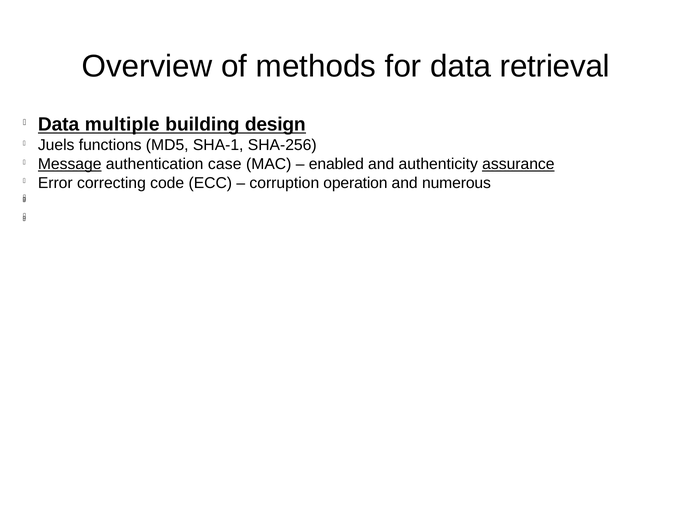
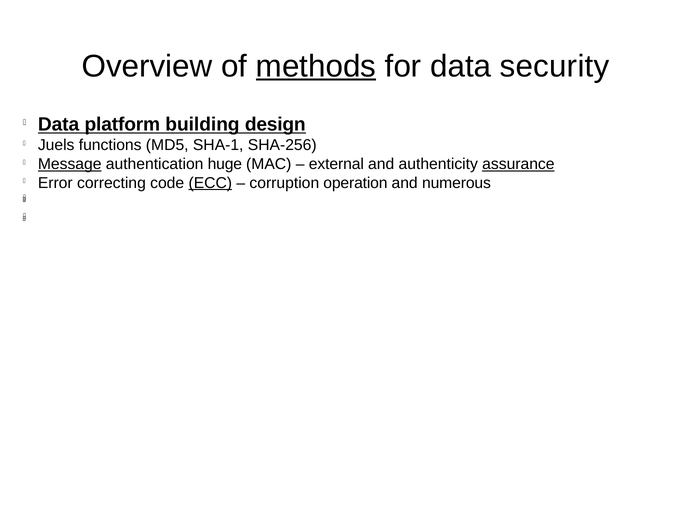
methods at (316, 66) underline: none -> present
retrieval: retrieval -> security
multiple: multiple -> platform
authentication case: case -> huge
enabled at (336, 164): enabled -> external
ECC underline: none -> present
